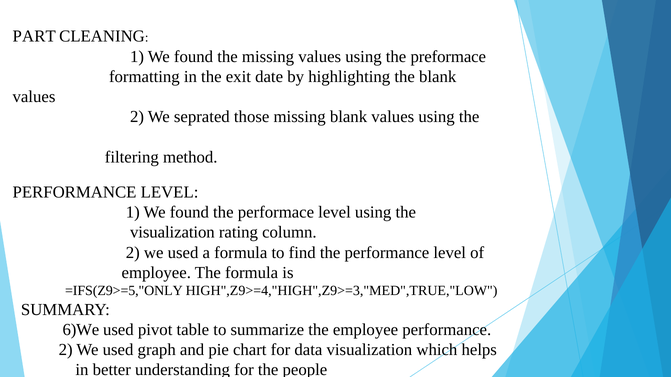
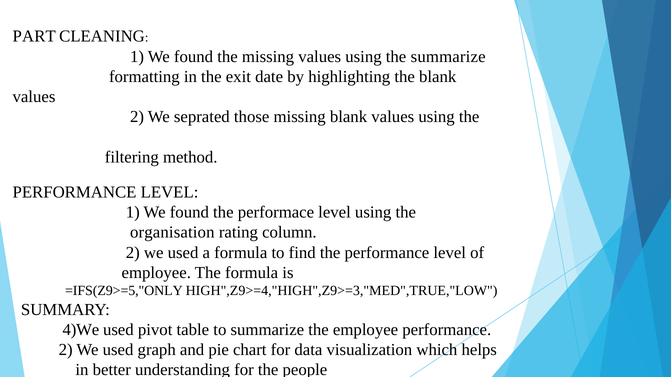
the preformace: preformace -> summarize
visualization at (172, 233): visualization -> organisation
6)We: 6)We -> 4)We
